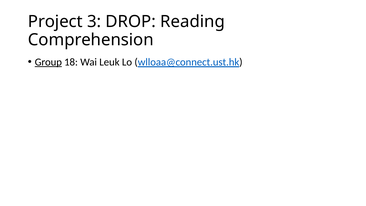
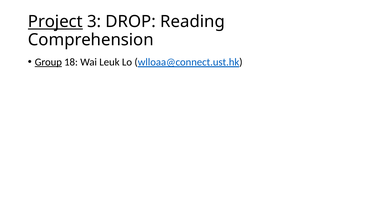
Project underline: none -> present
